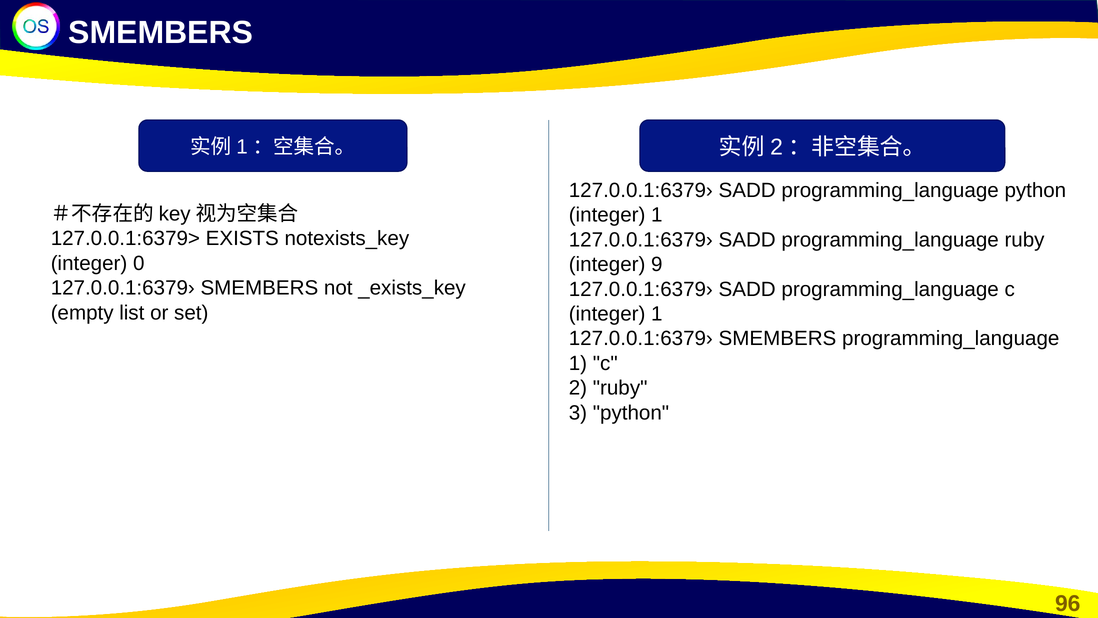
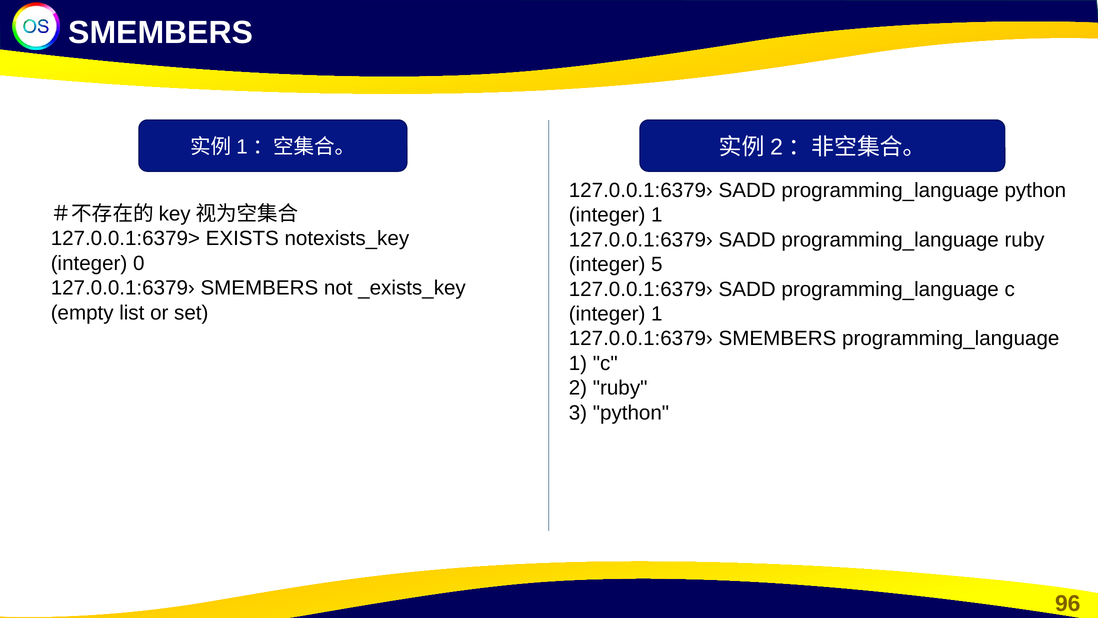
9: 9 -> 5
